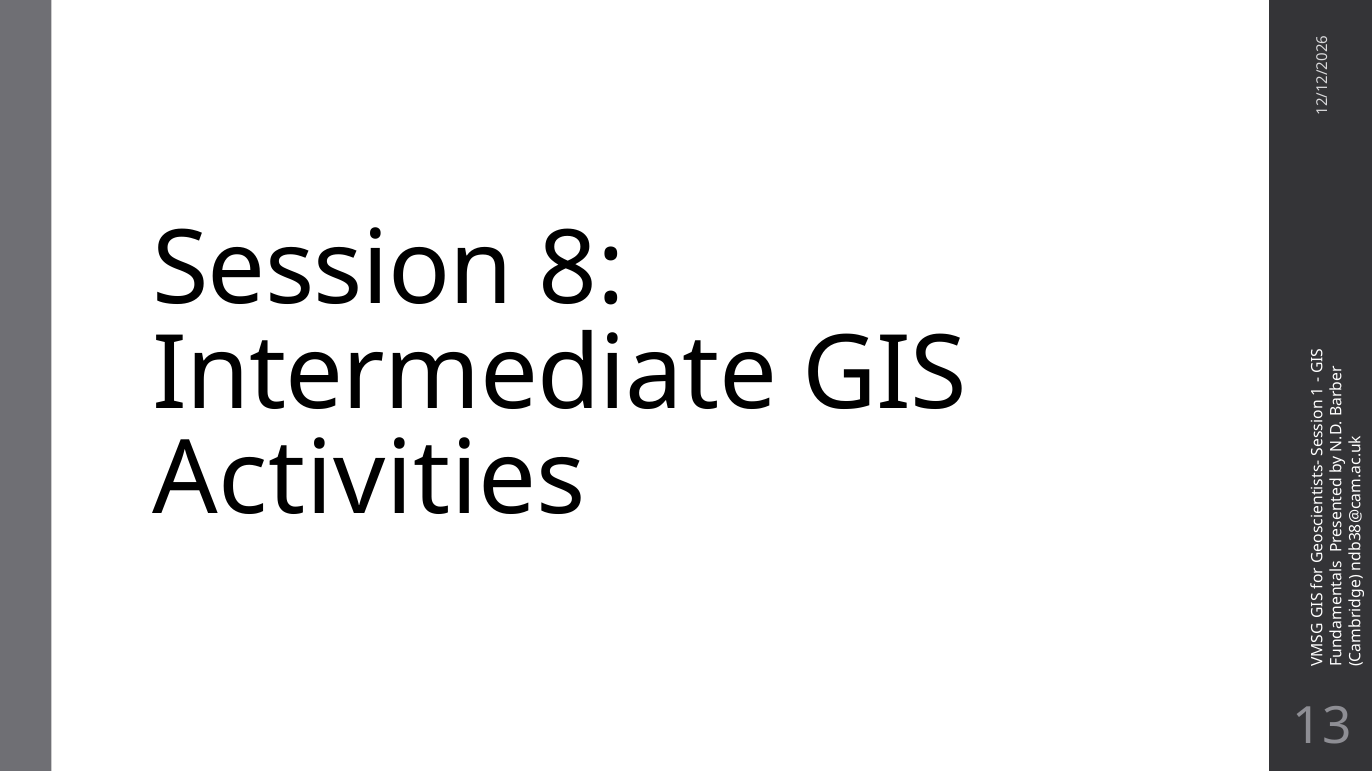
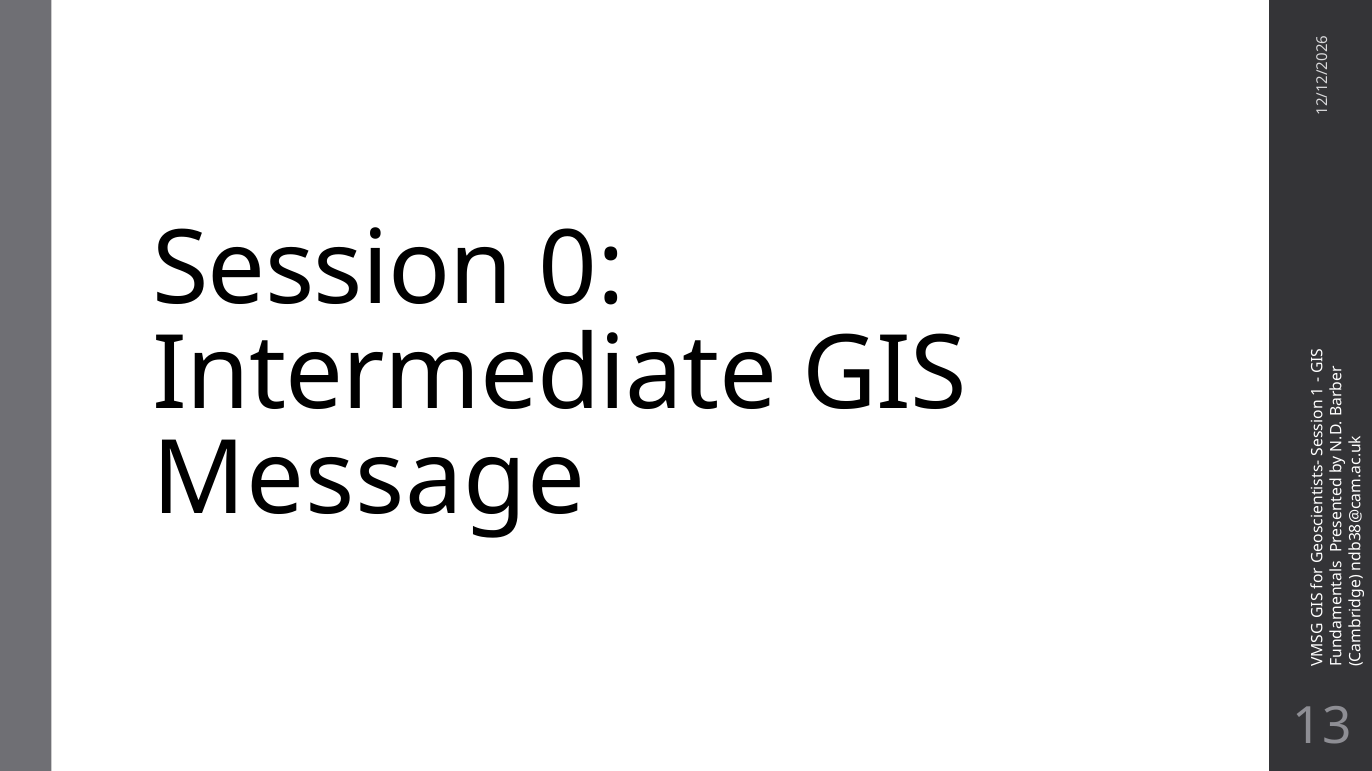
Session 8: 8 -> 0
Activities: Activities -> Message
